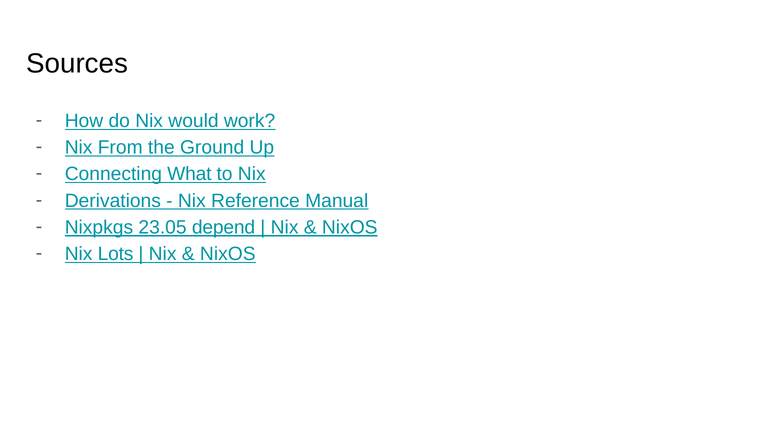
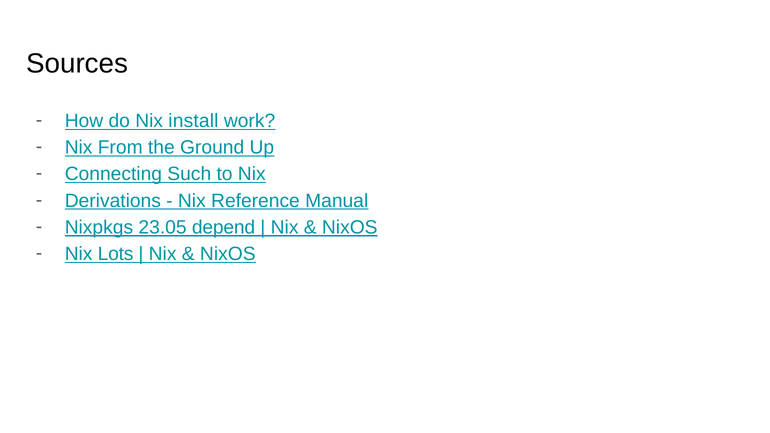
would: would -> install
What: What -> Such
